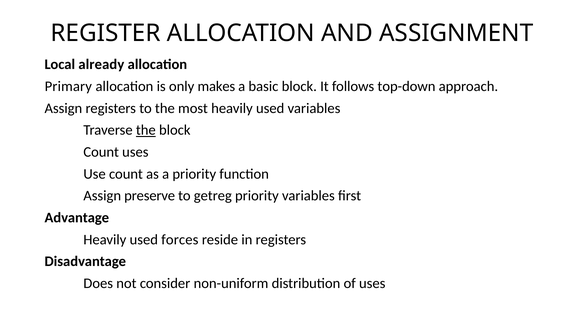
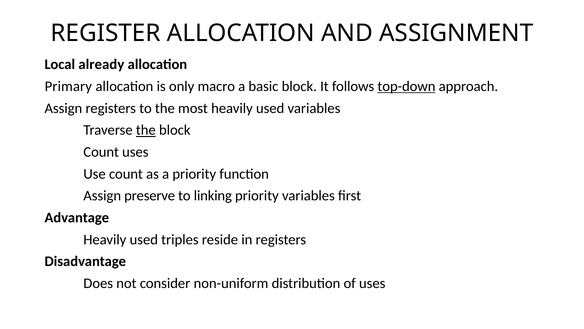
makes: makes -> macro
top-down underline: none -> present
getreg: getreg -> linking
forces: forces -> triples
